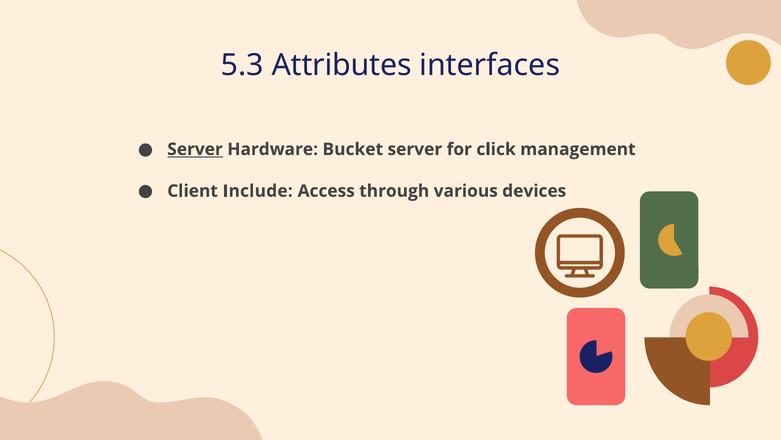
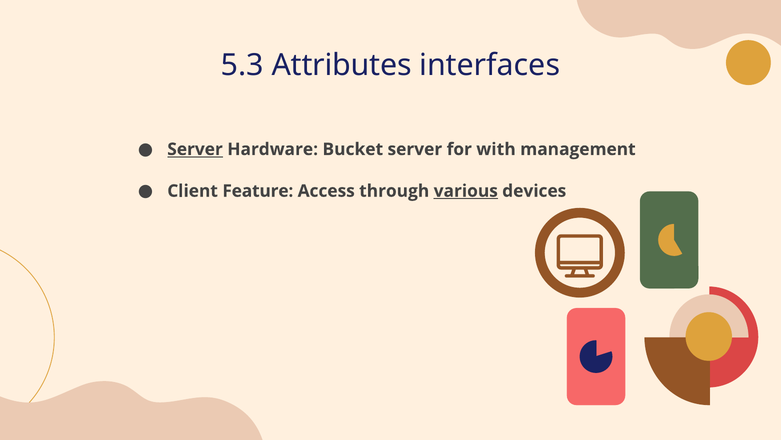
click: click -> with
Include: Include -> Feature
various underline: none -> present
